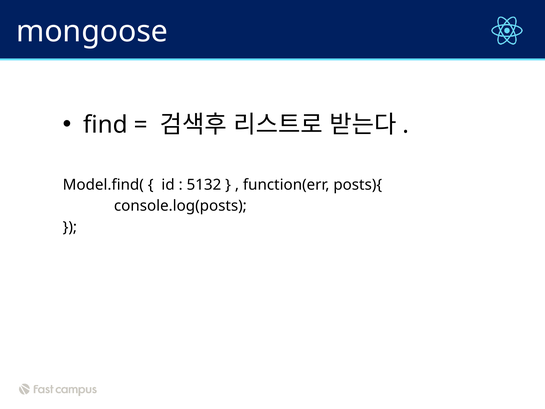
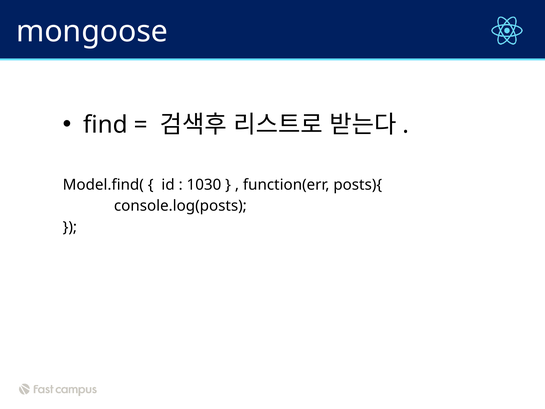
5132: 5132 -> 1030
